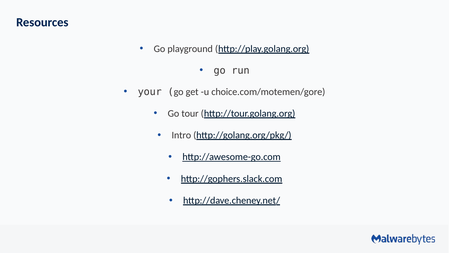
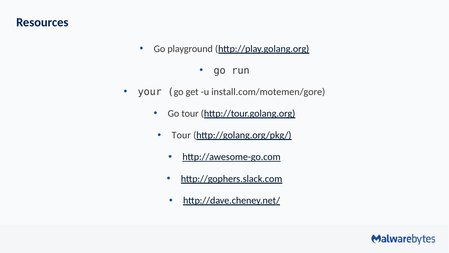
choice.com/motemen/gore: choice.com/motemen/gore -> install.com/motemen/gore
Intro at (181, 135): Intro -> Tour
